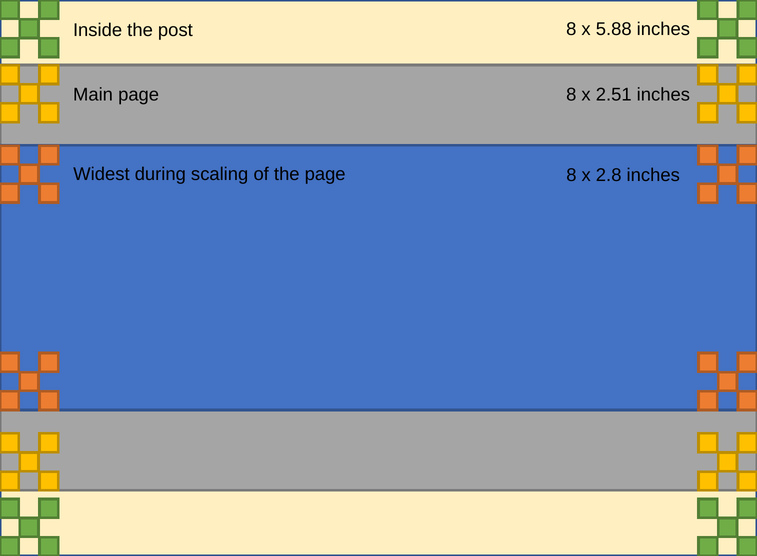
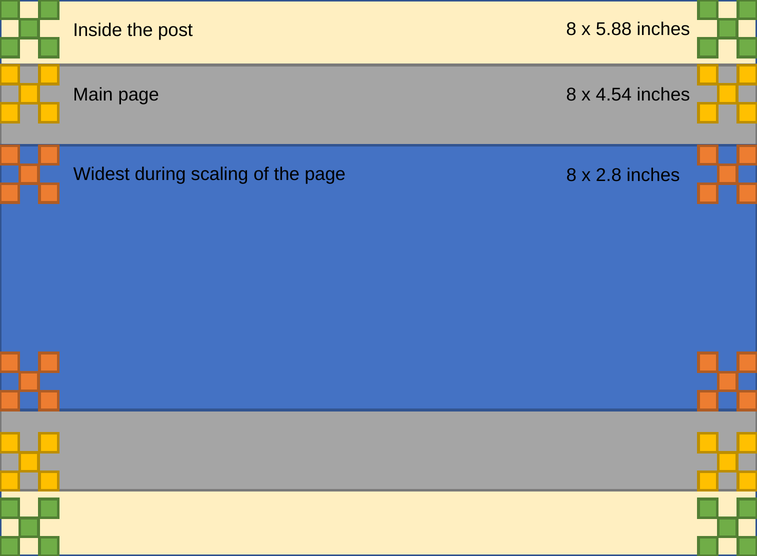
2.51: 2.51 -> 4.54
